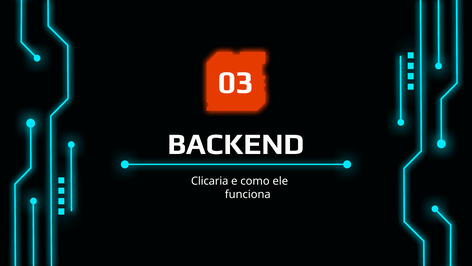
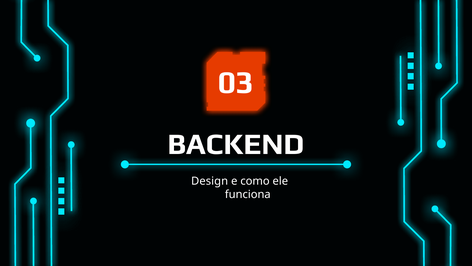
Clicaria: Clicaria -> Design
